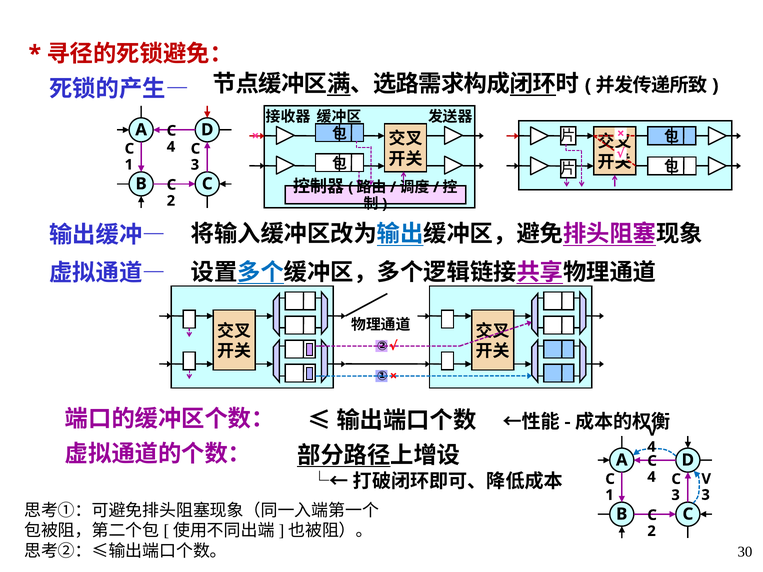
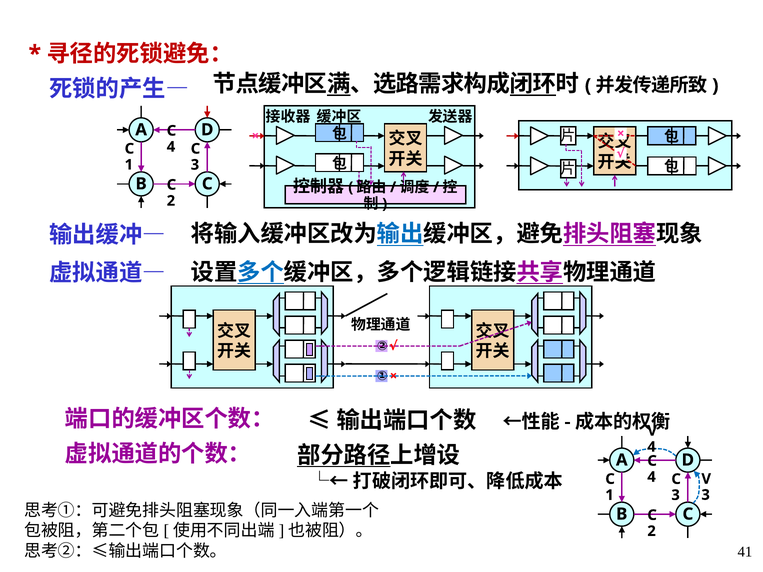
30: 30 -> 41
